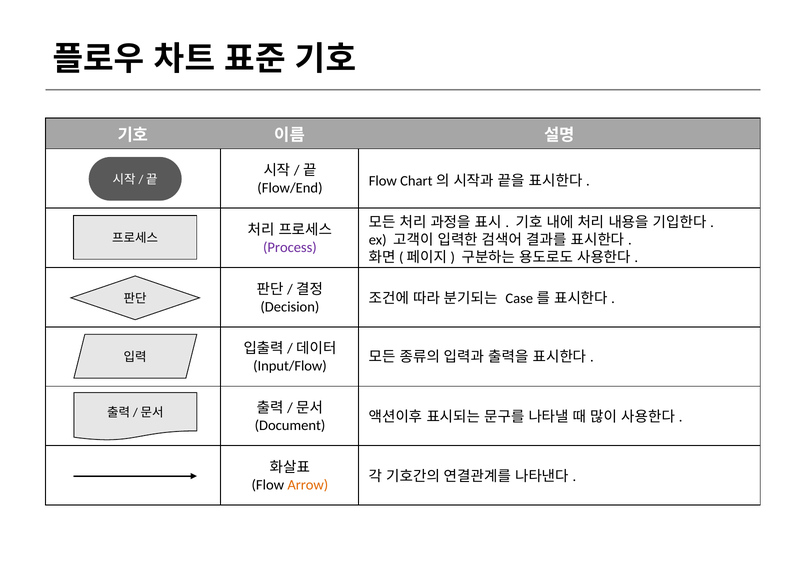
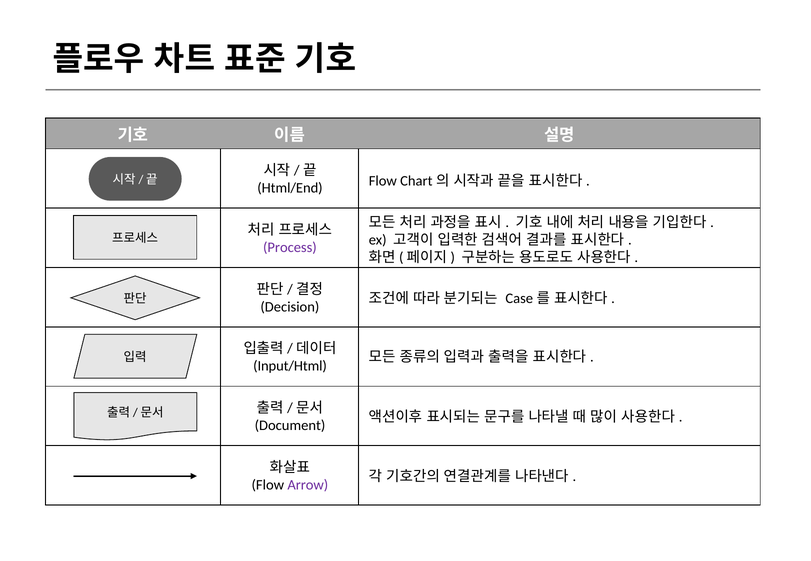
Flow/End: Flow/End -> Html/End
Input/Flow: Input/Flow -> Input/Html
Arrow colour: orange -> purple
